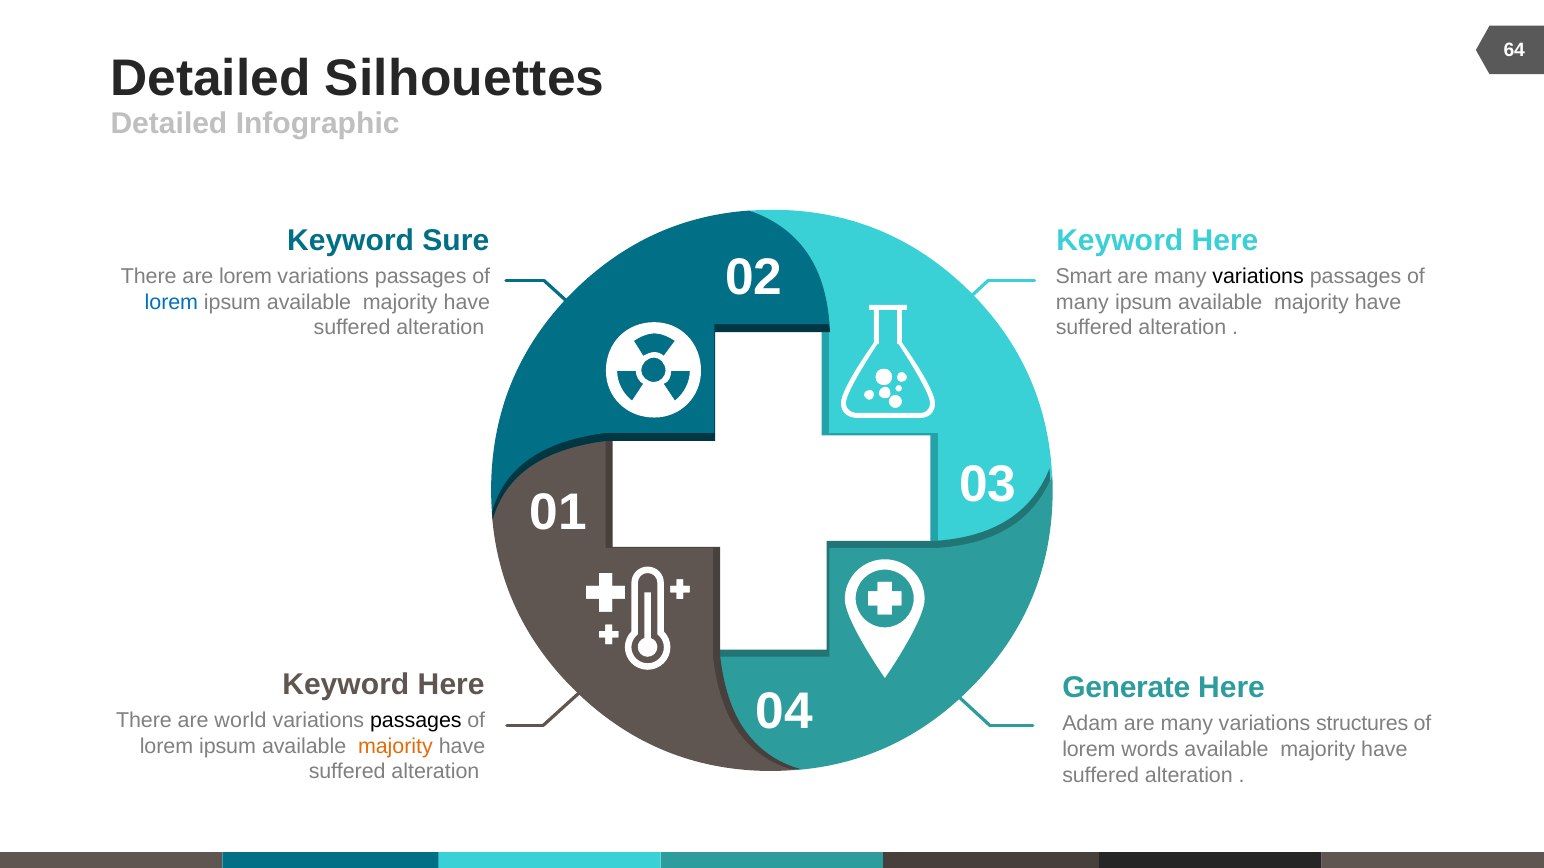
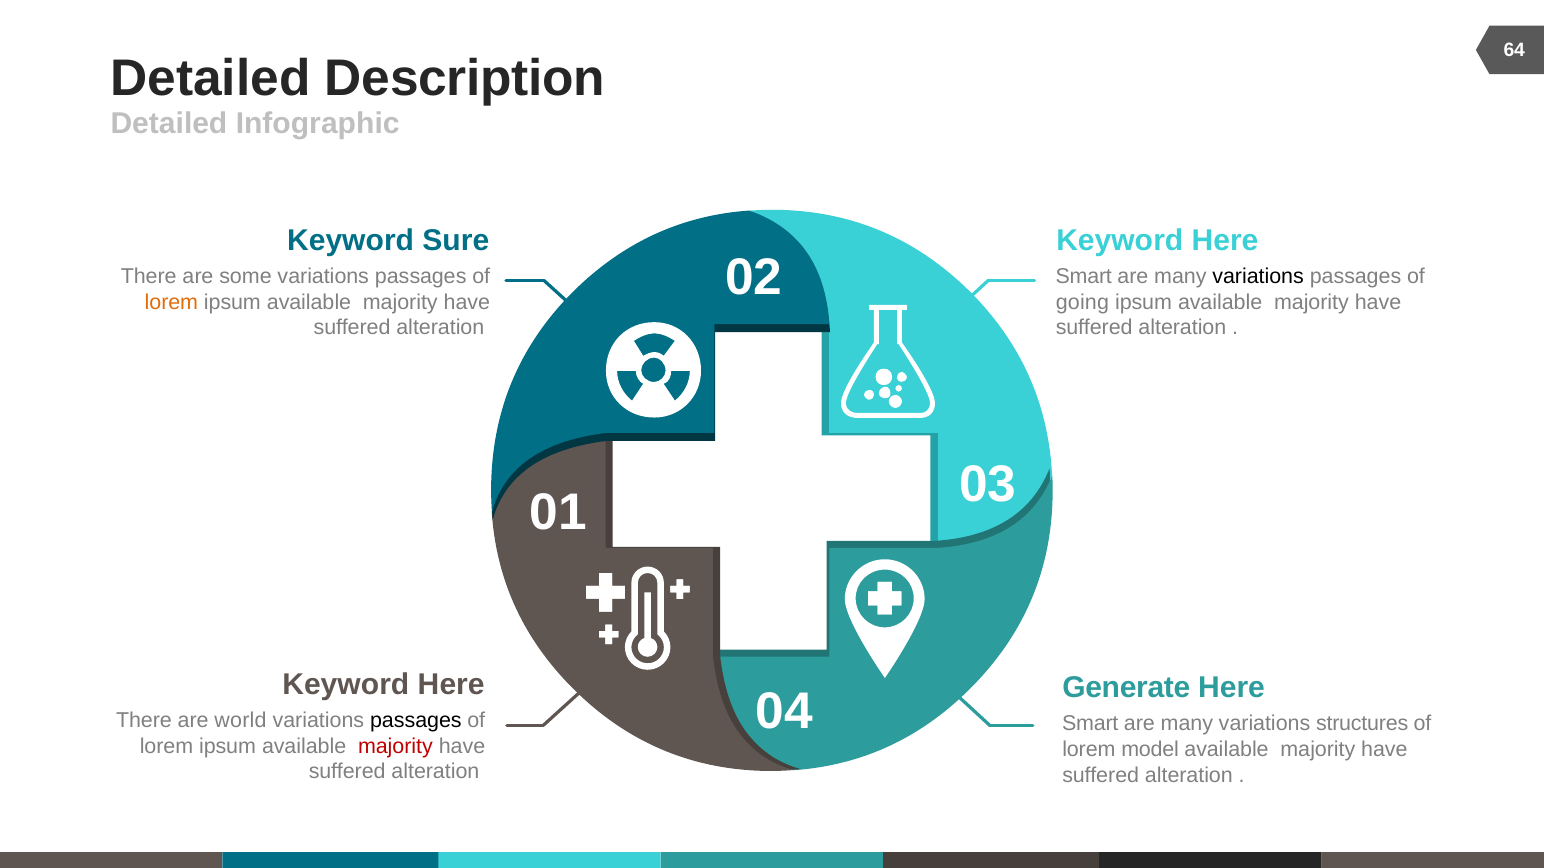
Silhouettes: Silhouettes -> Description
are lorem: lorem -> some
lorem at (171, 302) colour: blue -> orange
many at (1082, 302): many -> going
Adam at (1090, 724): Adam -> Smart
majority at (395, 747) colour: orange -> red
words: words -> model
